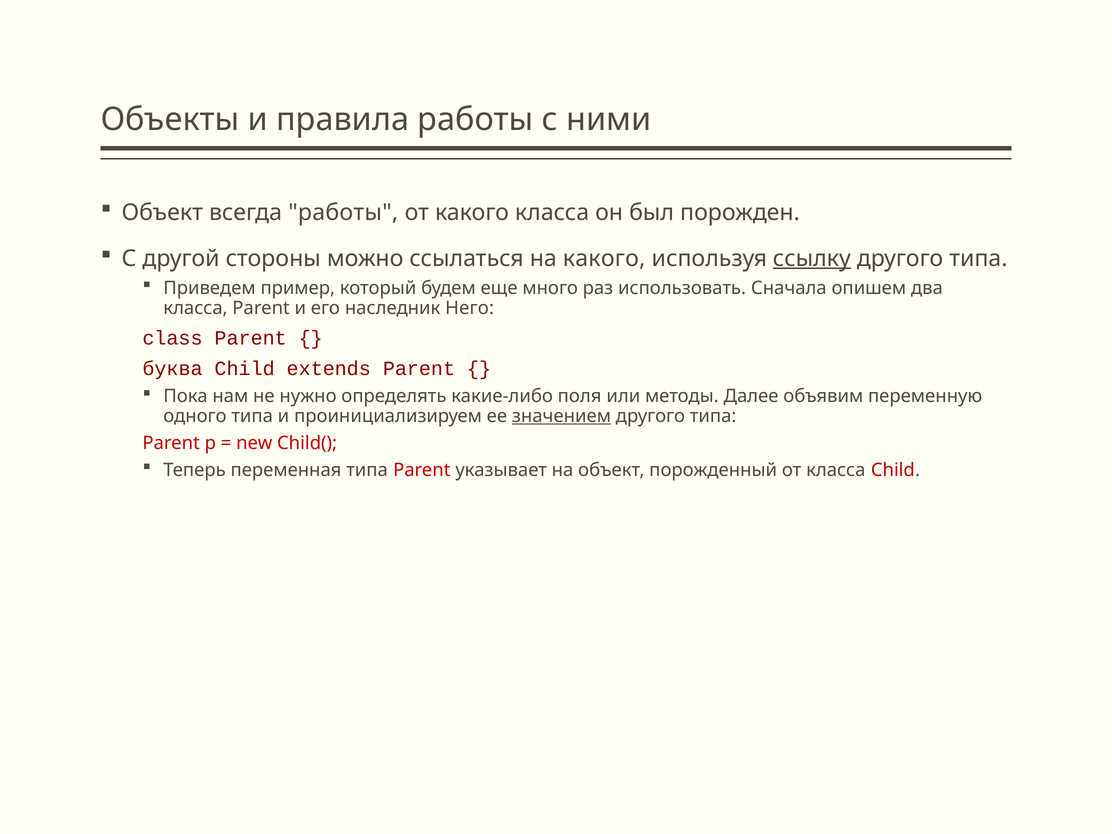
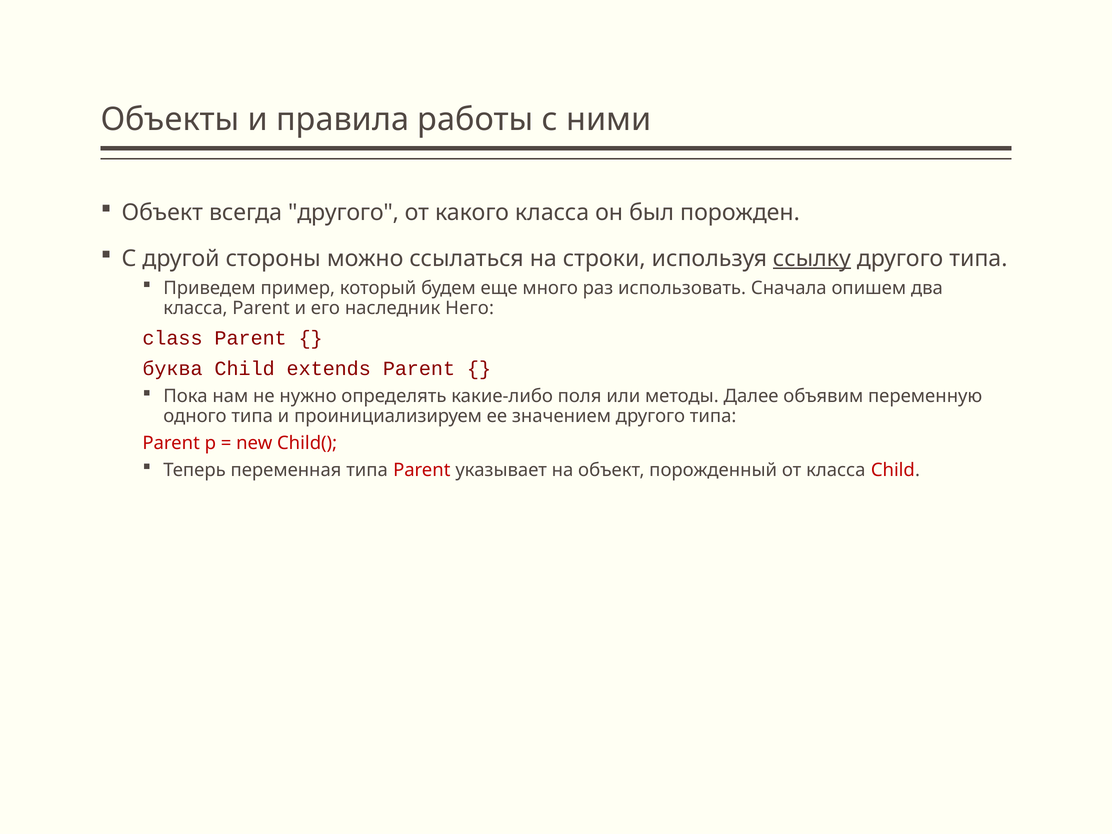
всегда работы: работы -> другого
на какого: какого -> строки
значением underline: present -> none
